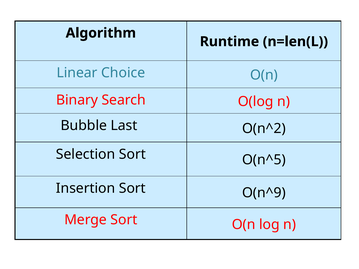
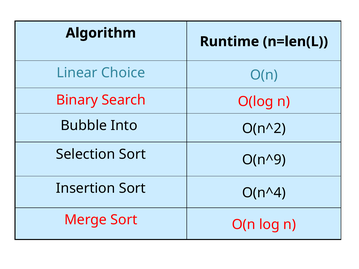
Last: Last -> Into
O(n^5: O(n^5 -> O(n^9
O(n^9: O(n^9 -> O(n^4
